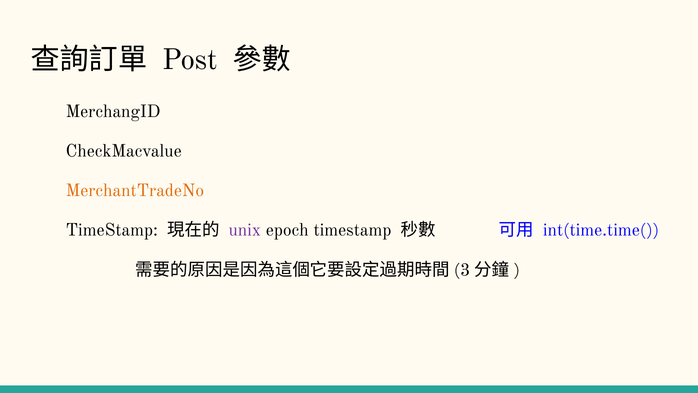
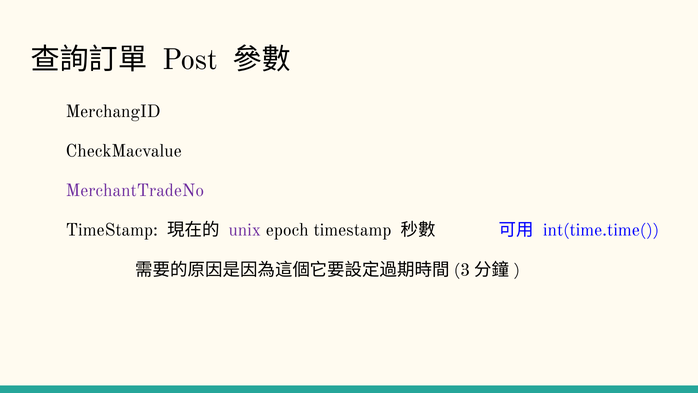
MerchantTradeNo colour: orange -> purple
